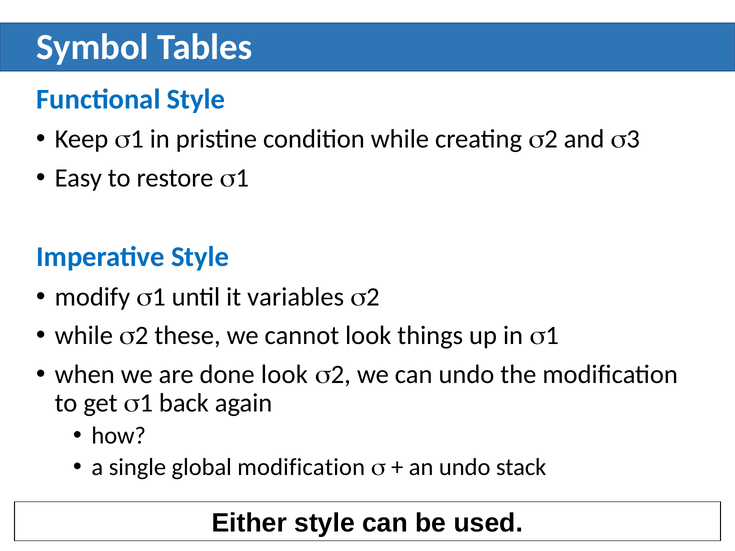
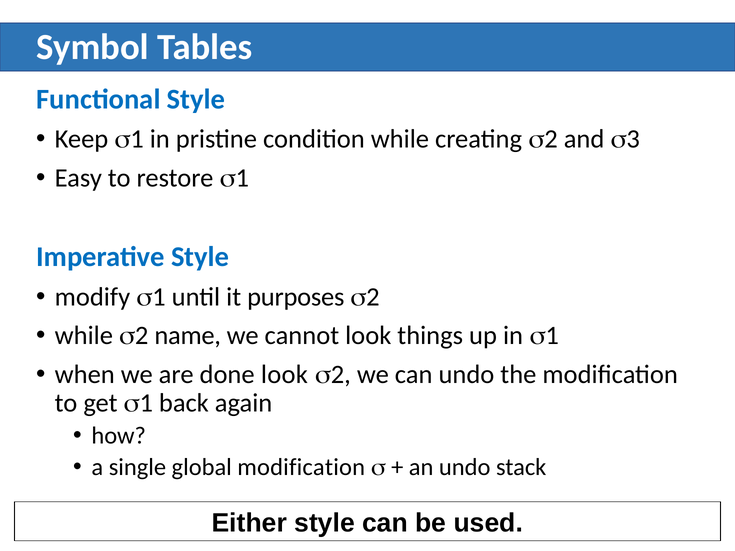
variables: variables -> purposes
these: these -> name
